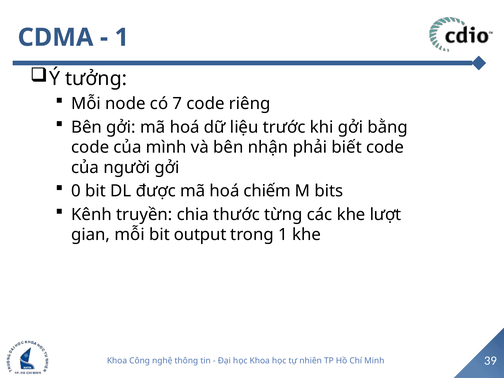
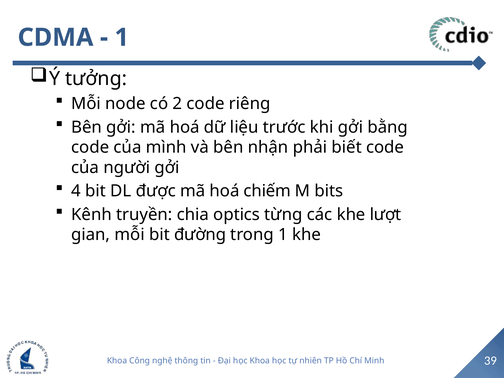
7: 7 -> 2
0: 0 -> 4
thước: thước -> optics
output: output -> đường
